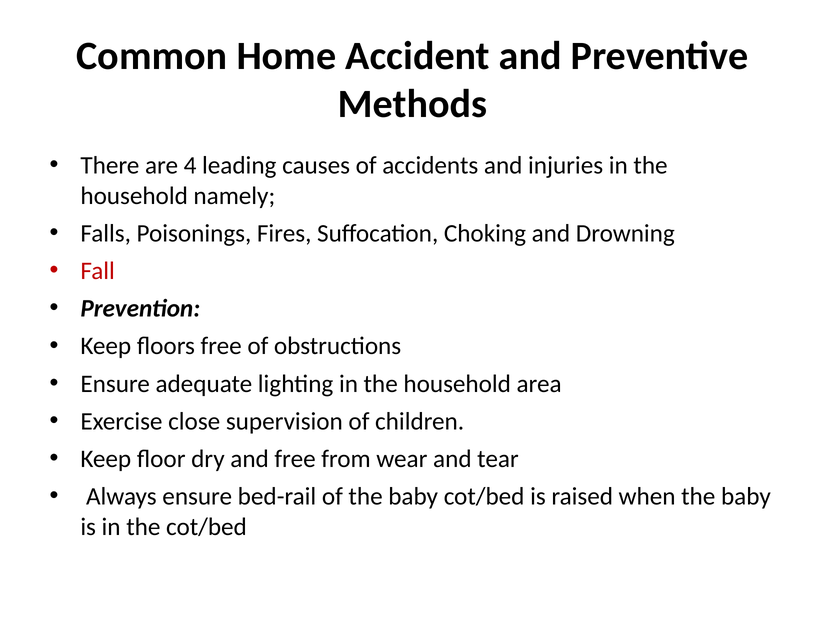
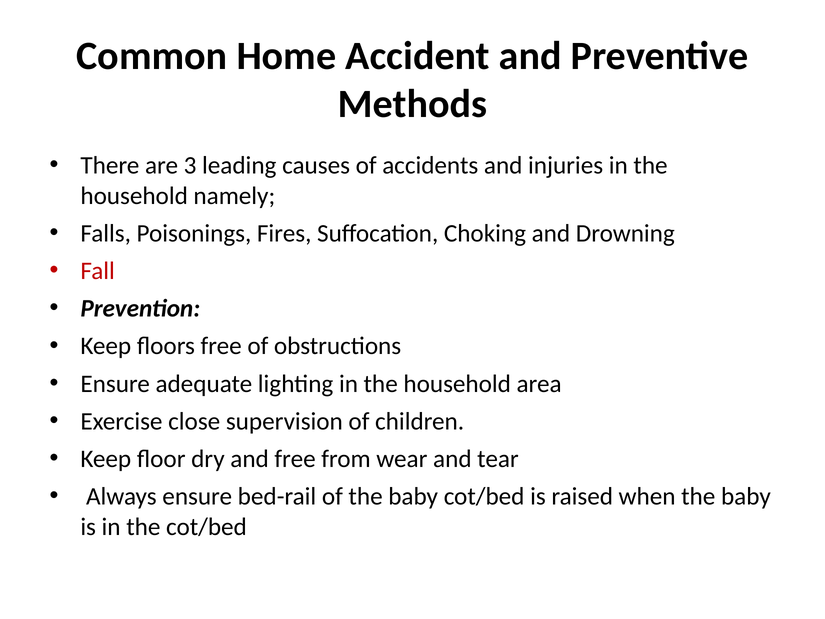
4: 4 -> 3
